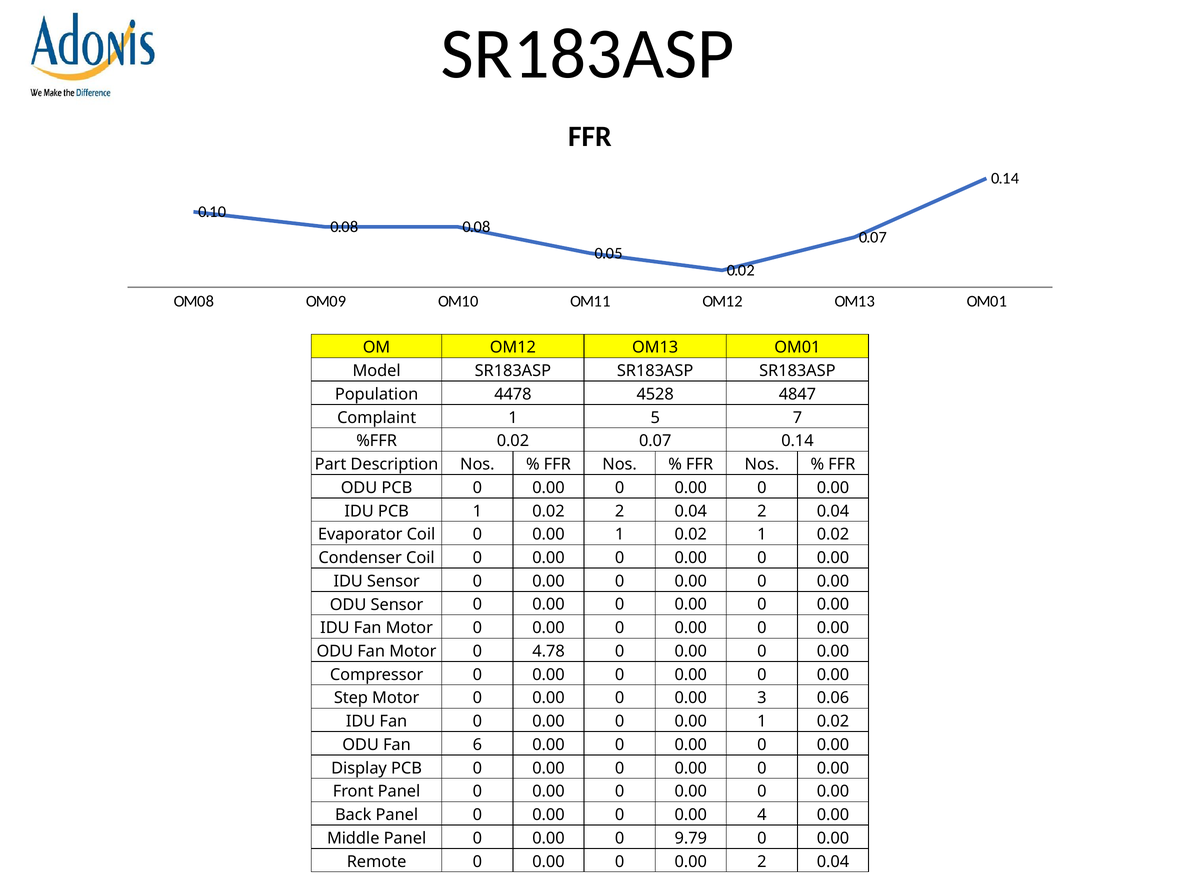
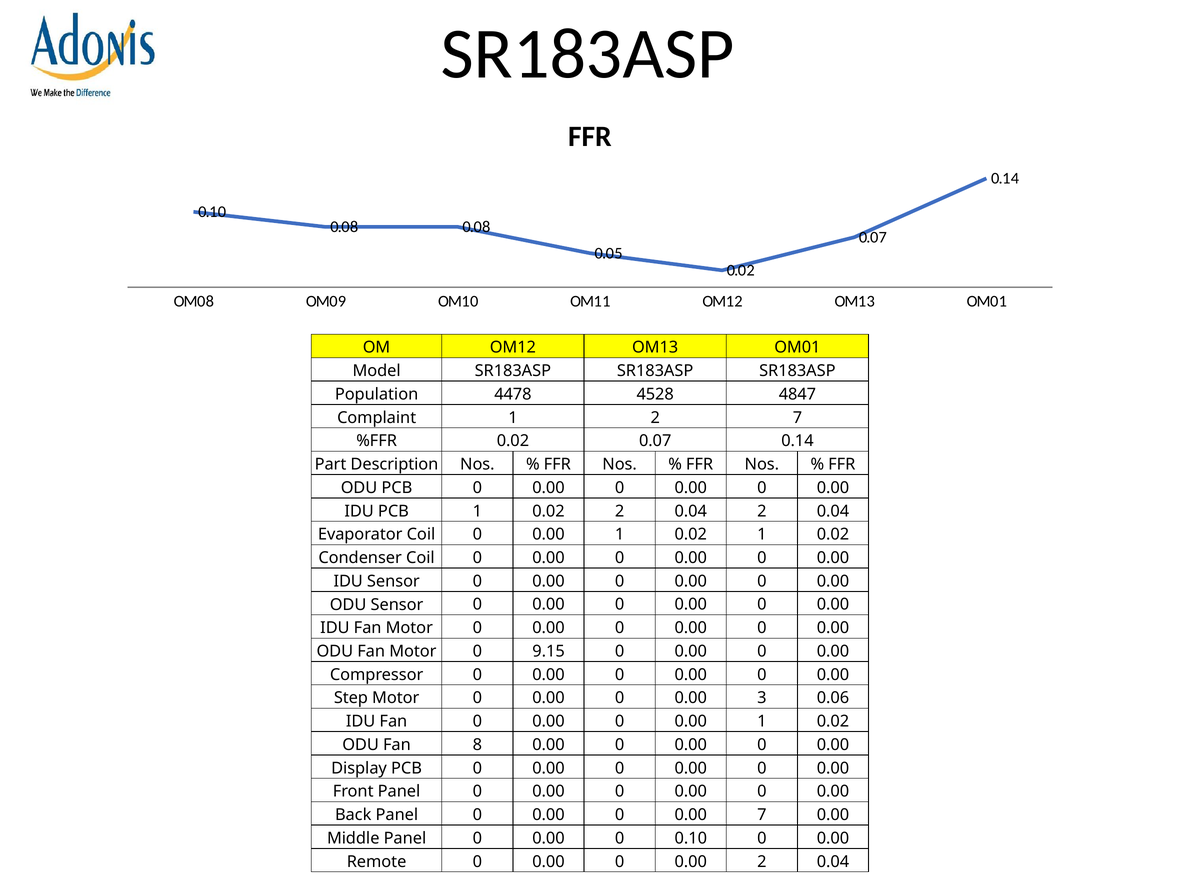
1 5: 5 -> 2
4.78: 4.78 -> 9.15
6: 6 -> 8
0.00 4: 4 -> 7
0 9.79: 9.79 -> 0.10
